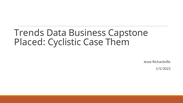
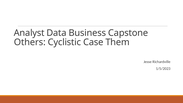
Trends: Trends -> Analyst
Placed: Placed -> Others
